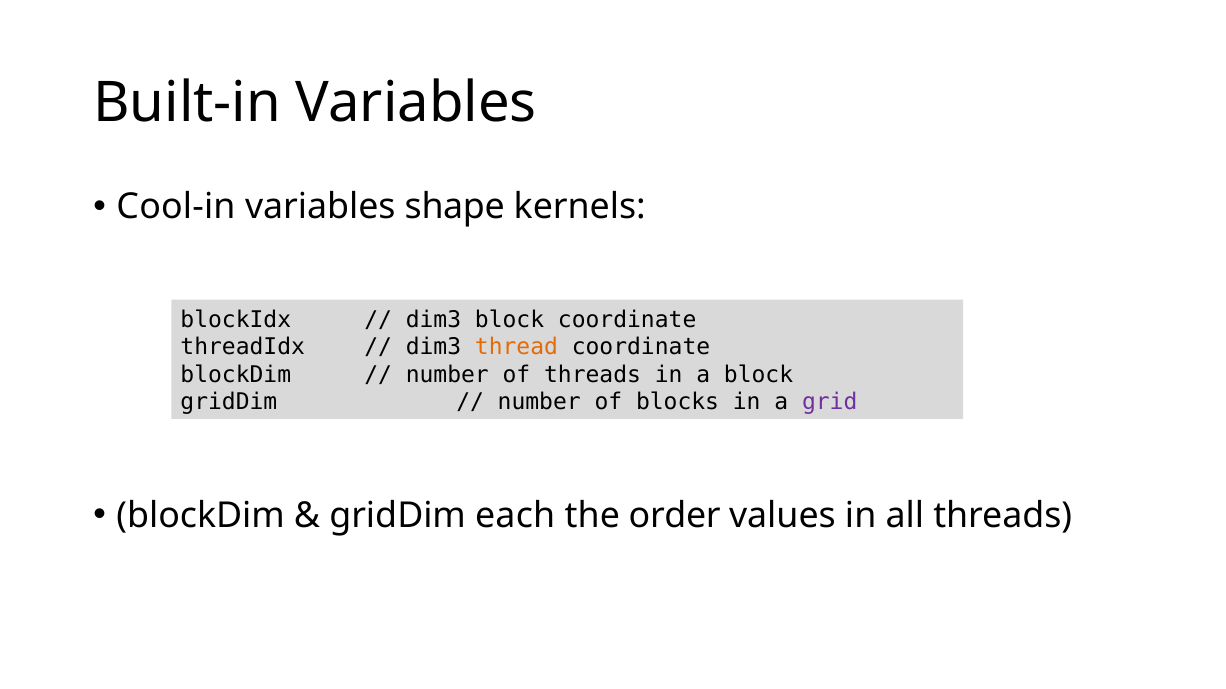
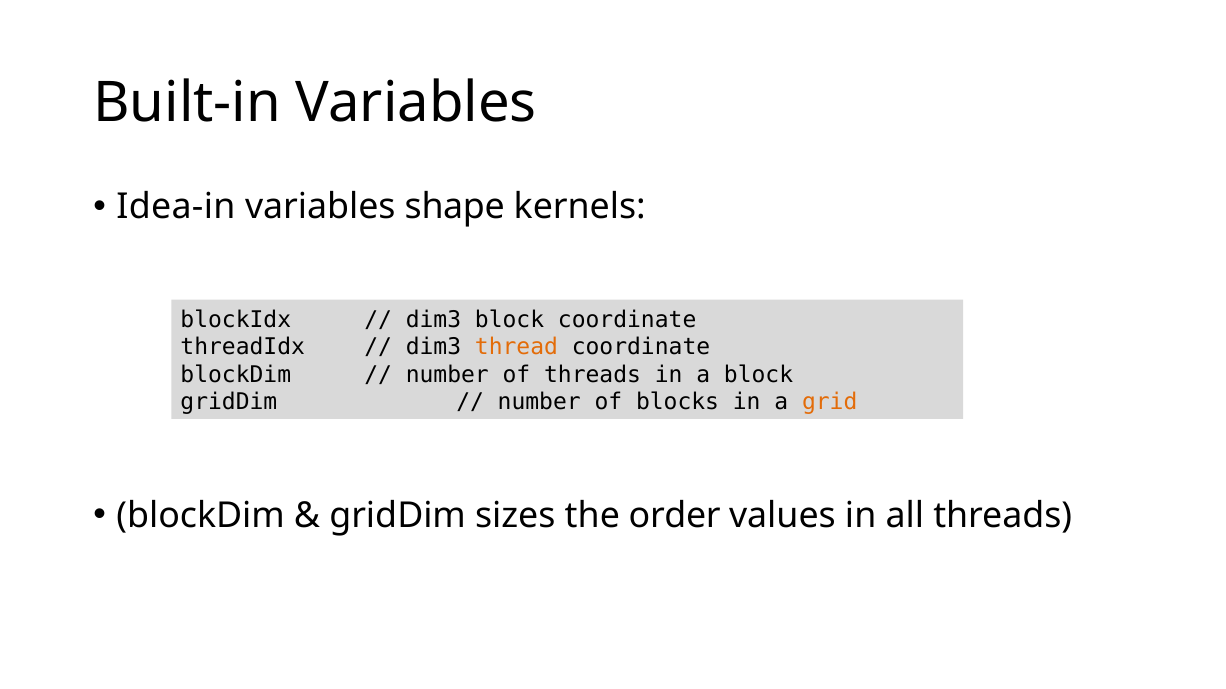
Cool-in: Cool-in -> Idea-in
grid colour: purple -> orange
each: each -> sizes
